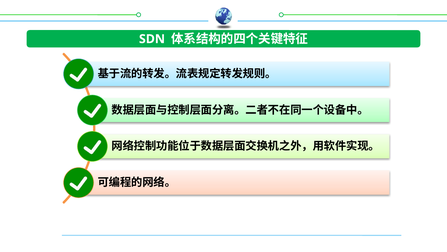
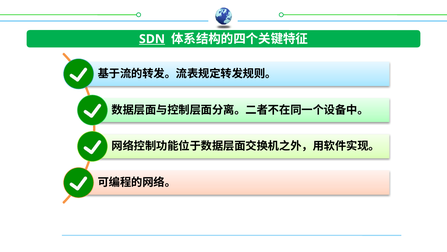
SDN underline: none -> present
